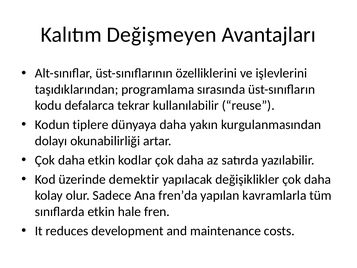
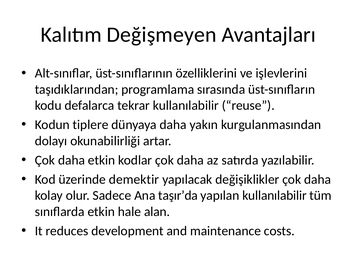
fren’da: fren’da -> taşır’da
yapılan kavramlarla: kavramlarla -> kullanılabilir
fren: fren -> alan
